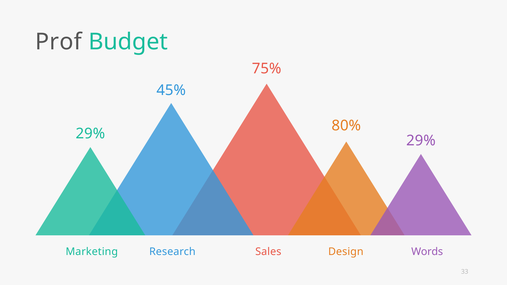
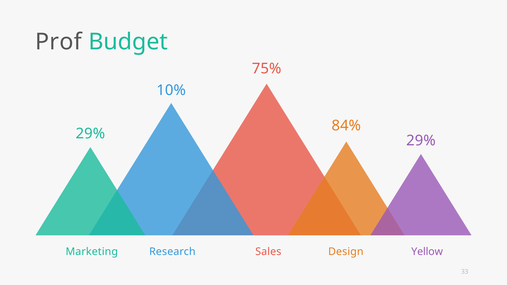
45%: 45% -> 10%
80%: 80% -> 84%
Words: Words -> Yellow
